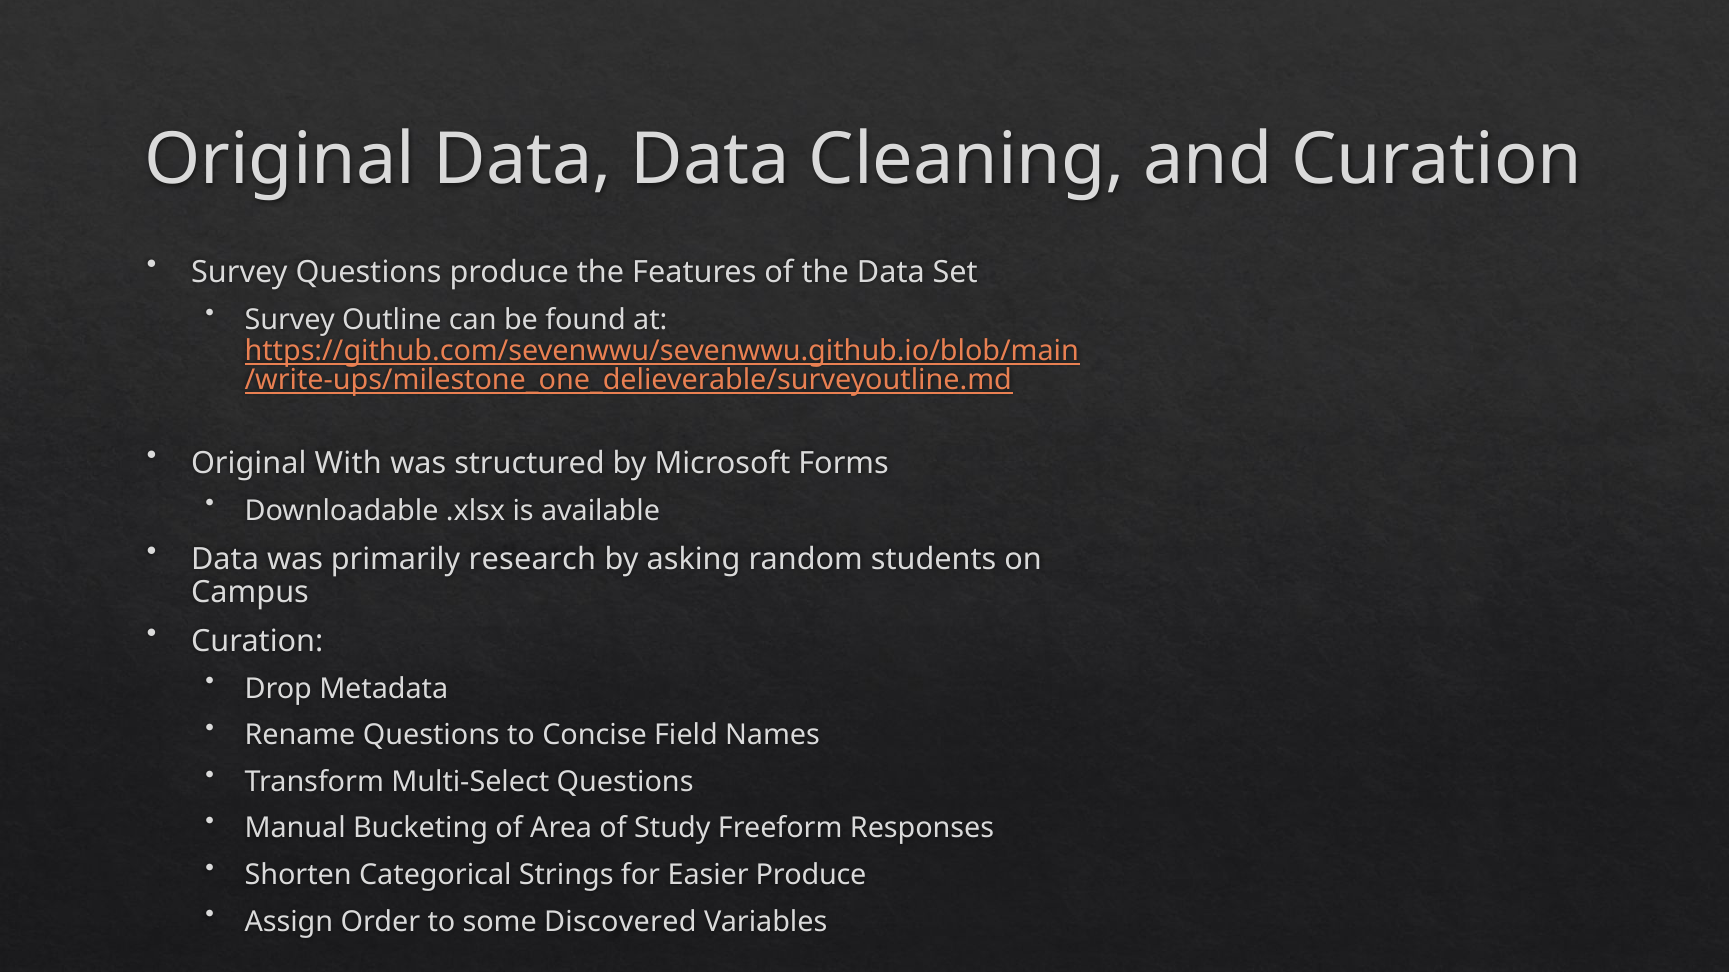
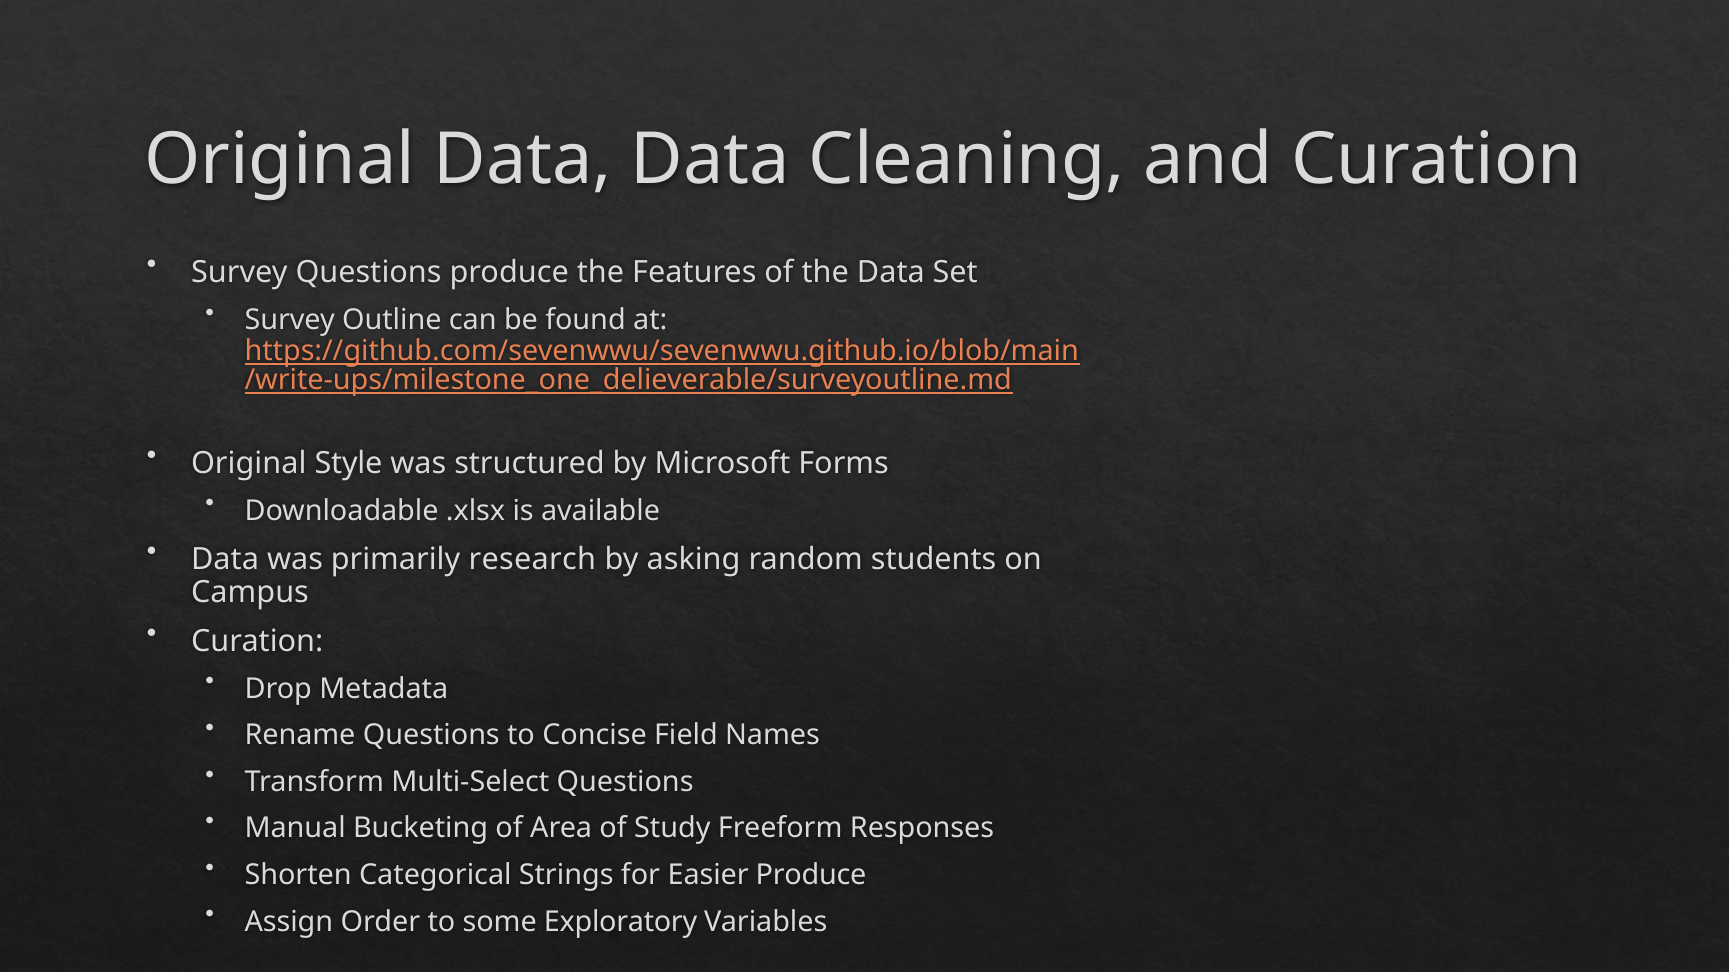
With: With -> Style
Discovered: Discovered -> Exploratory
